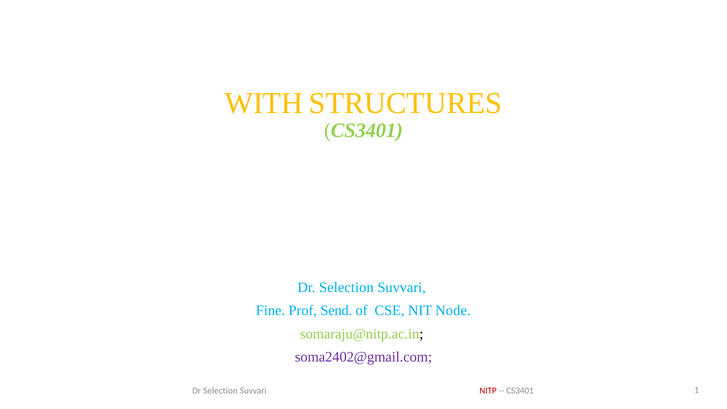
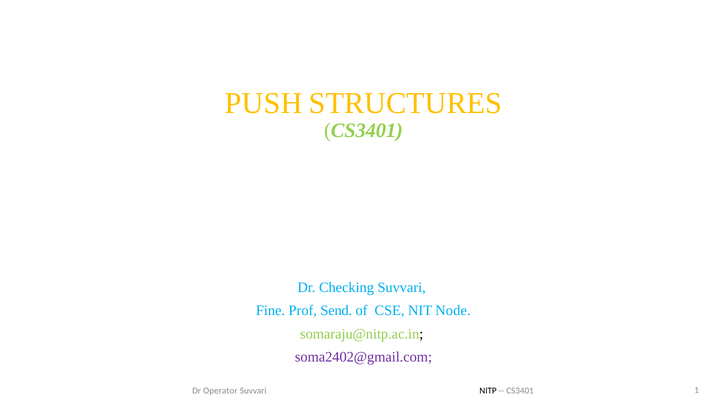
WITH: WITH -> PUSH
Selection at (346, 288): Selection -> Checking
Selection at (220, 391): Selection -> Operator
NITP colour: red -> black
